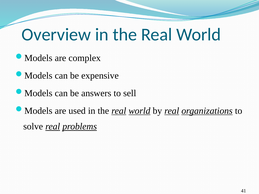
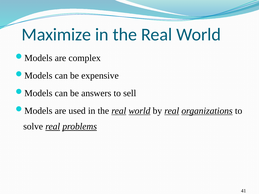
Overview: Overview -> Maximize
